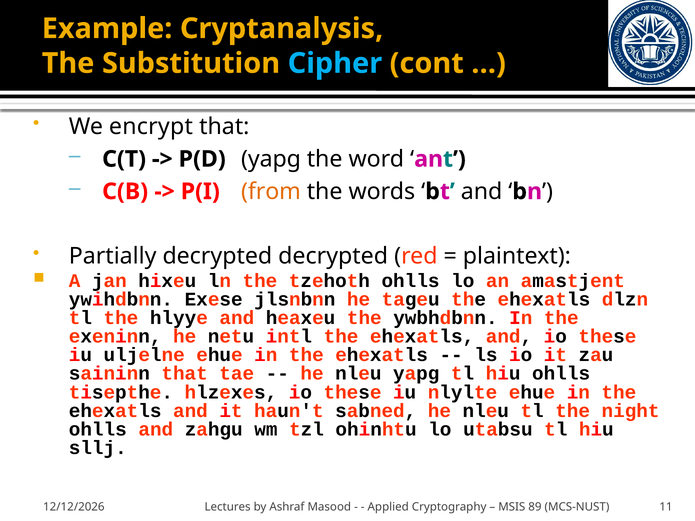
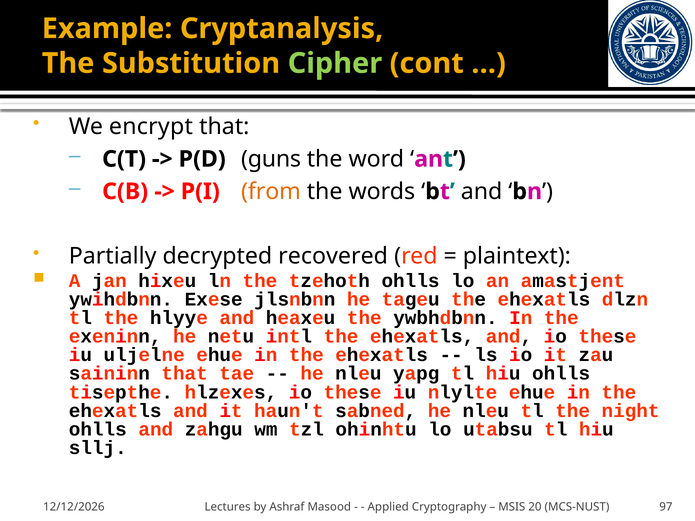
Cipher colour: light blue -> light green
P(D yapg: yapg -> guns
decrypted decrypted: decrypted -> recovered
89: 89 -> 20
11: 11 -> 97
